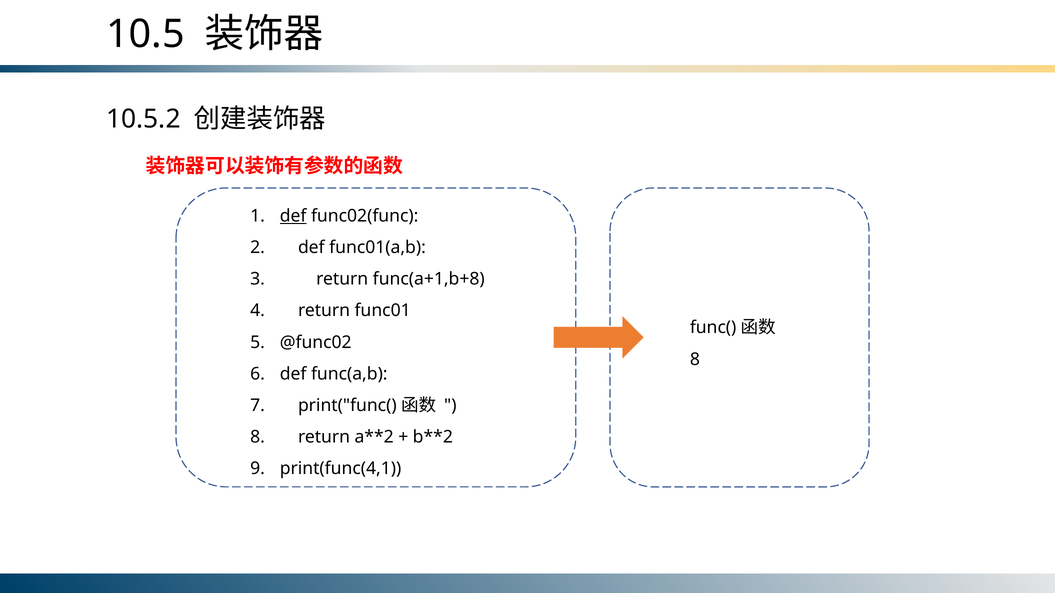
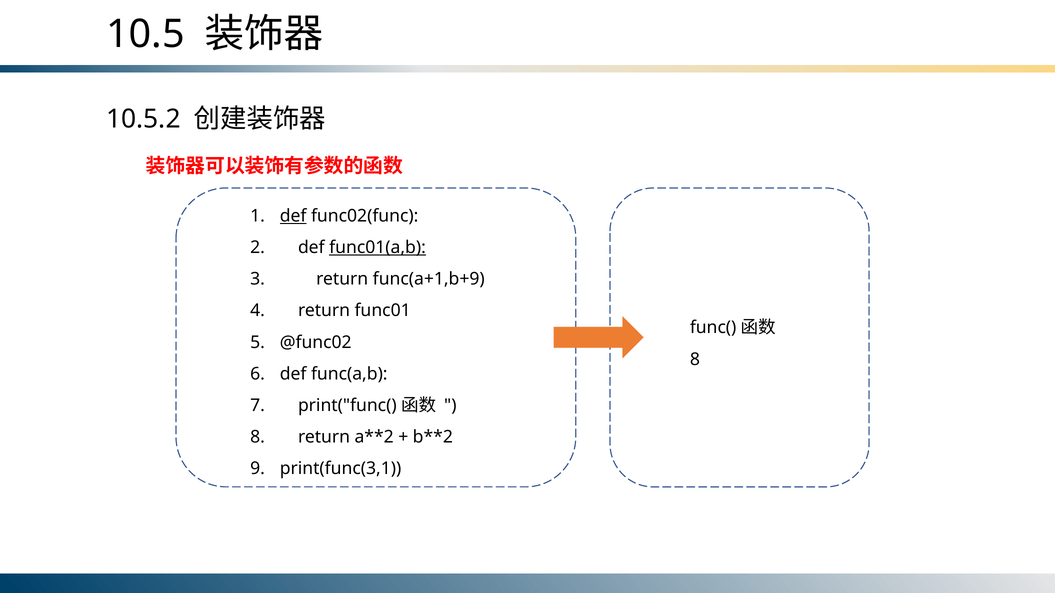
func01(a,b underline: none -> present
func(a+1,b+8: func(a+1,b+8 -> func(a+1,b+9
print(func(4,1: print(func(4,1 -> print(func(3,1
